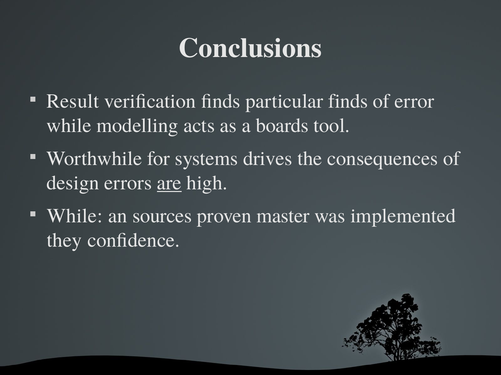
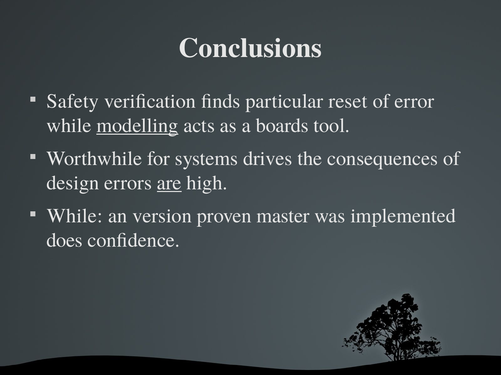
Result: Result -> Safety
particular finds: finds -> reset
modelling underline: none -> present
sources: sources -> version
they: they -> does
